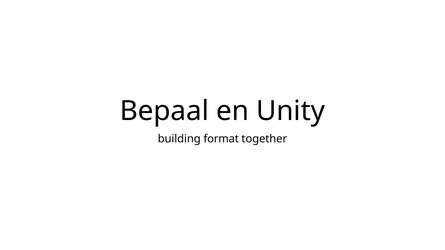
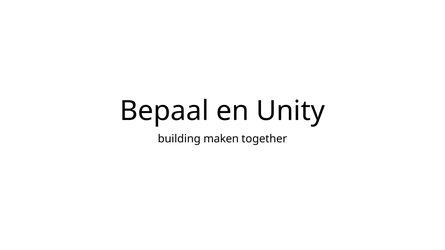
format: format -> maken
